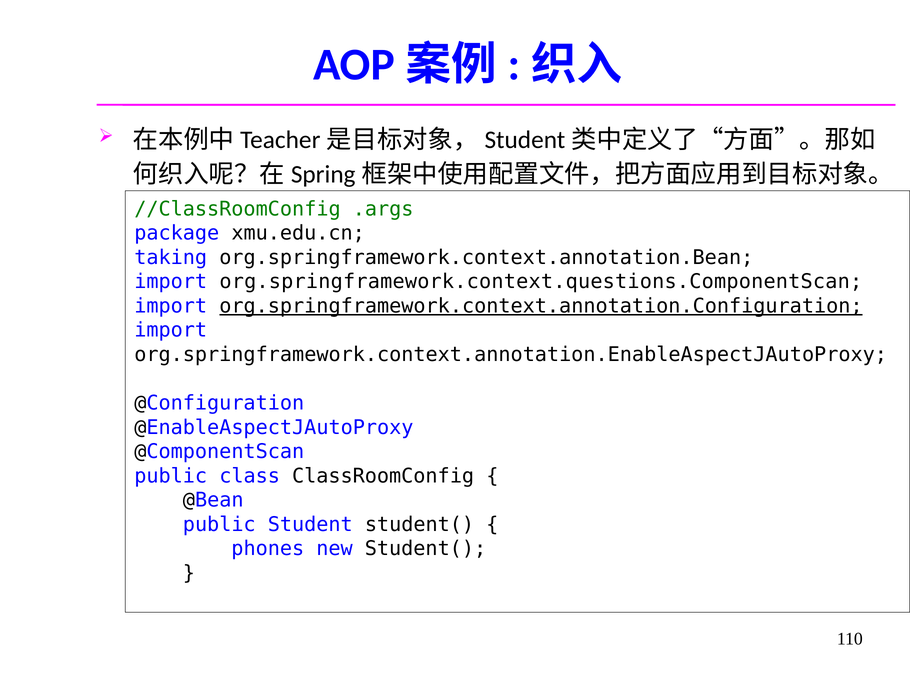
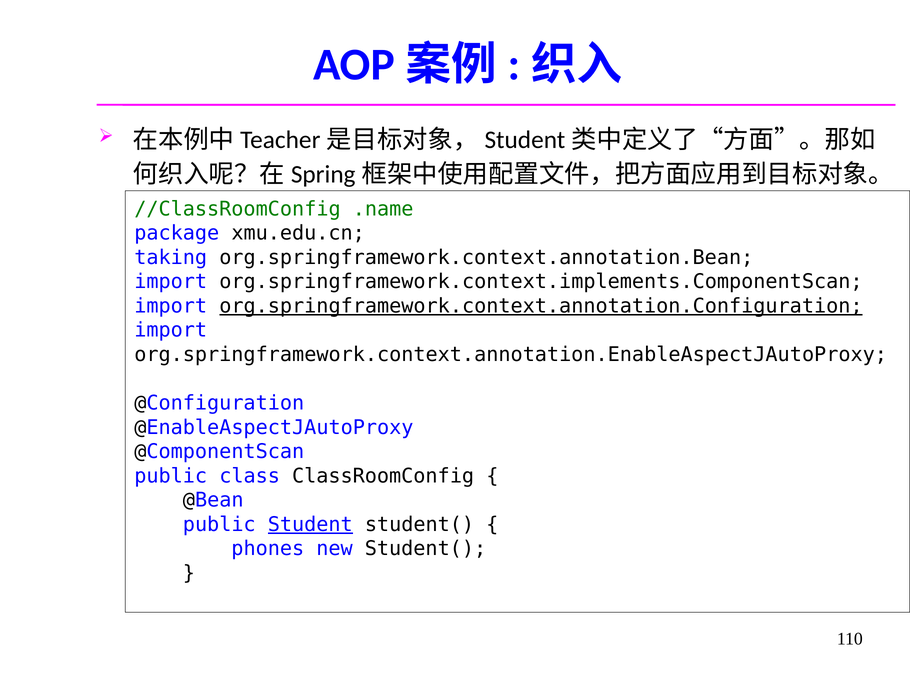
.args: .args -> .name
org.springframework.context.questions.ComponentScan: org.springframework.context.questions.ComponentScan -> org.springframework.context.implements.ComponentScan
Student underline: none -> present
